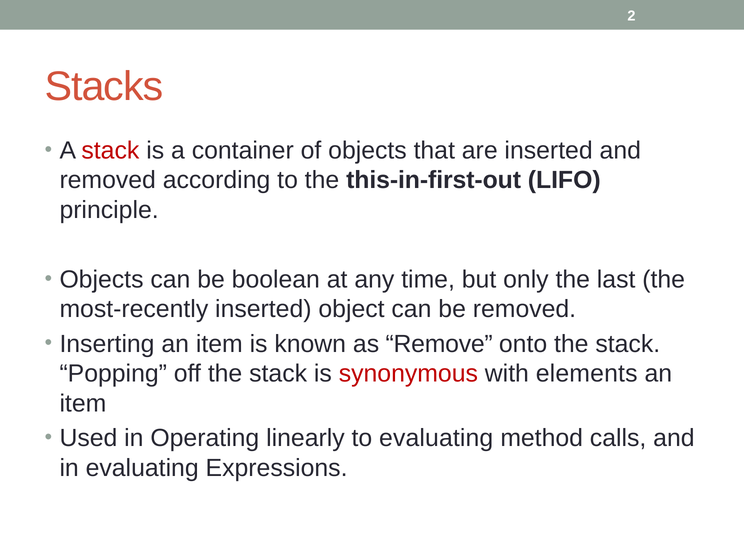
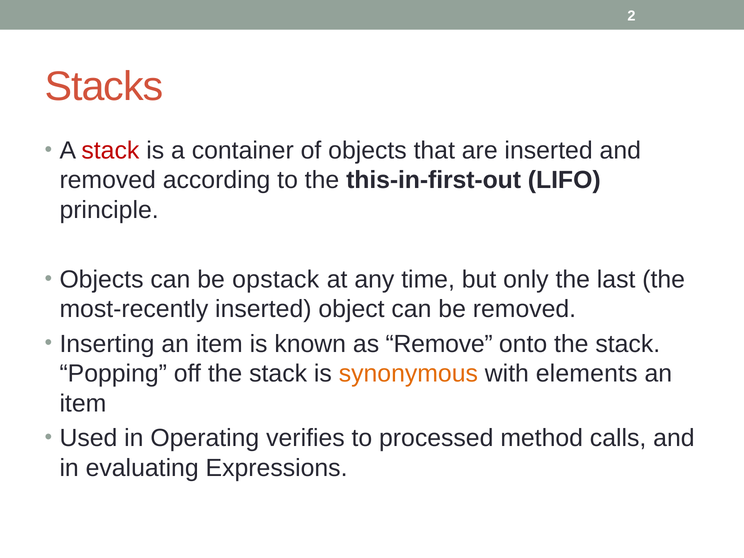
boolean: boolean -> opstack
synonymous colour: red -> orange
linearly: linearly -> verifies
to evaluating: evaluating -> processed
